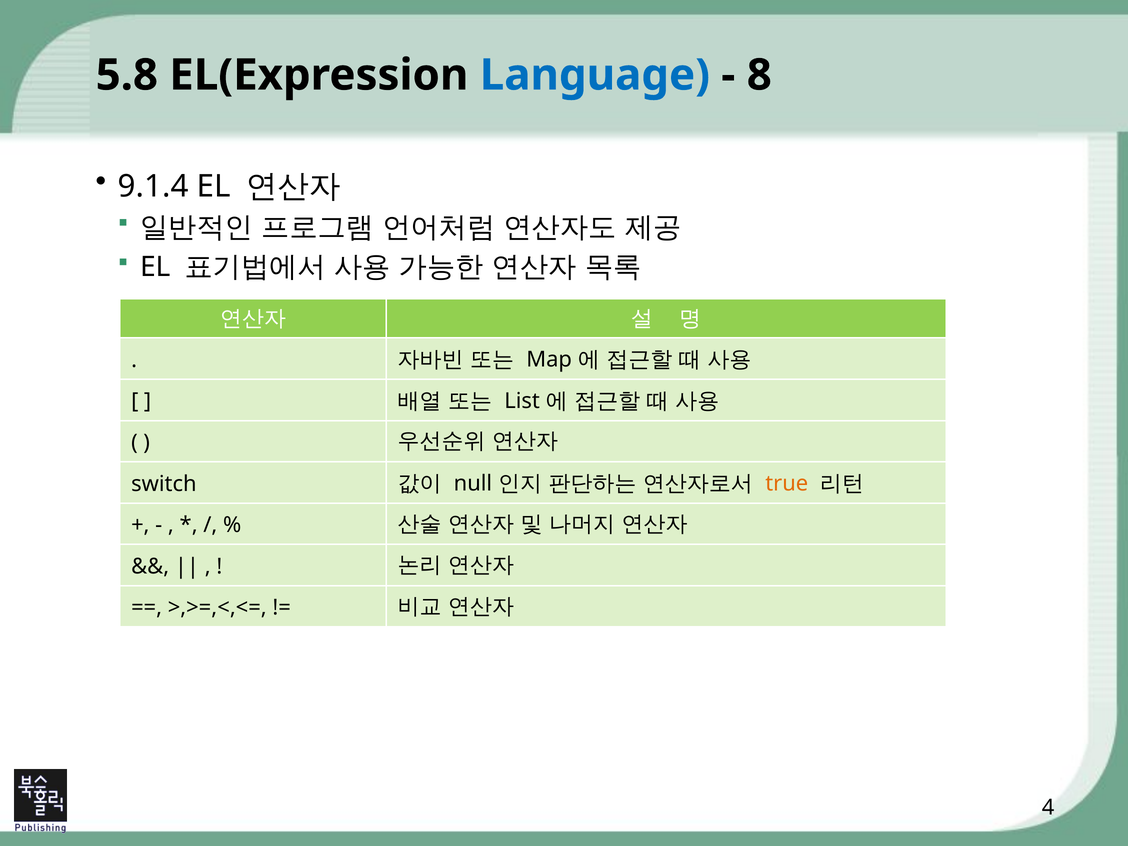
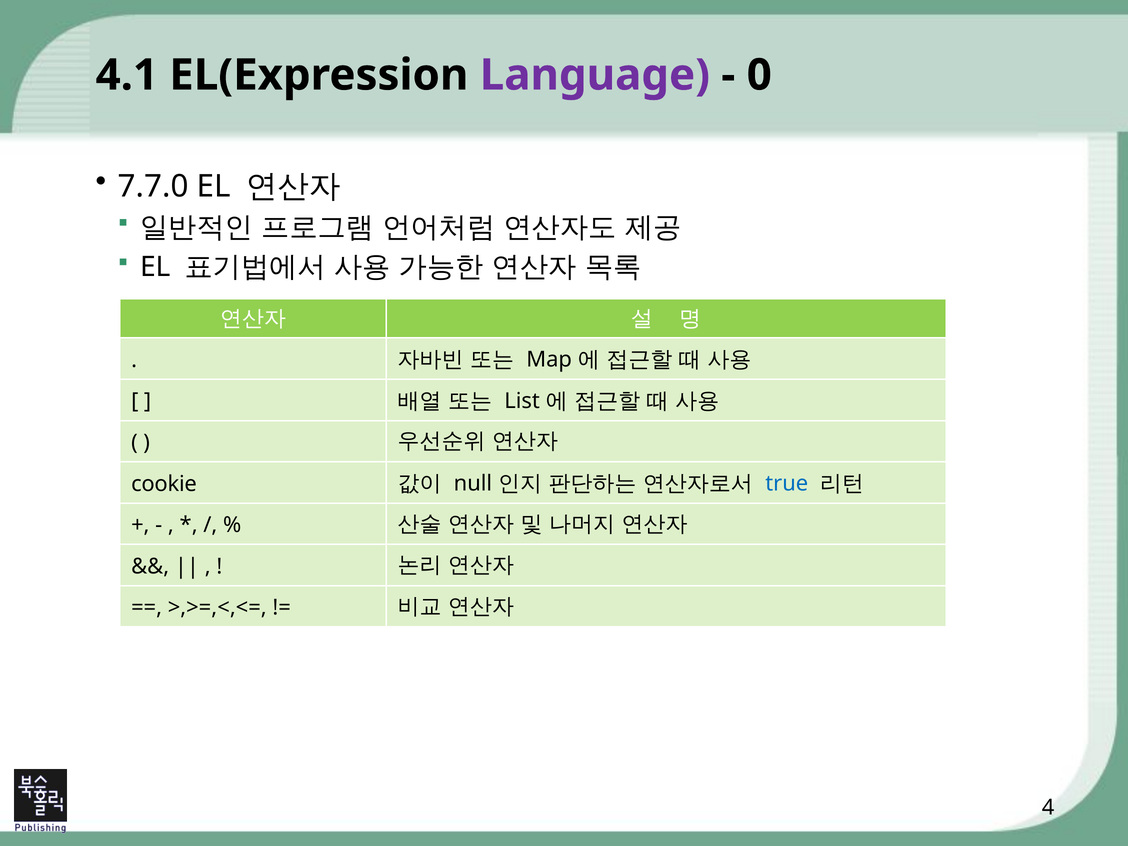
5.8: 5.8 -> 4.1
Language colour: blue -> purple
8: 8 -> 0
9.1.4: 9.1.4 -> 7.7.0
switch: switch -> cookie
true colour: orange -> blue
